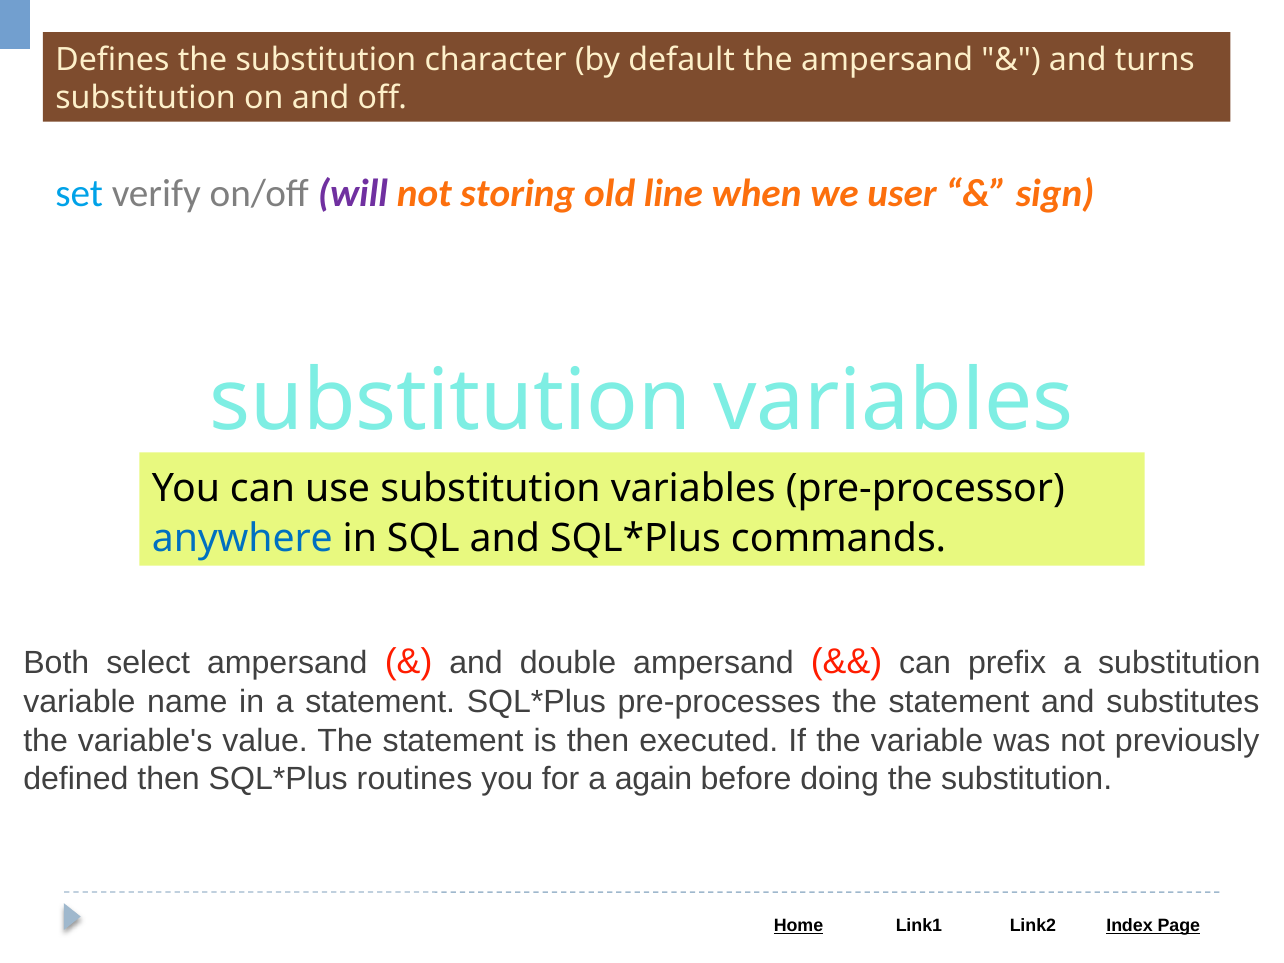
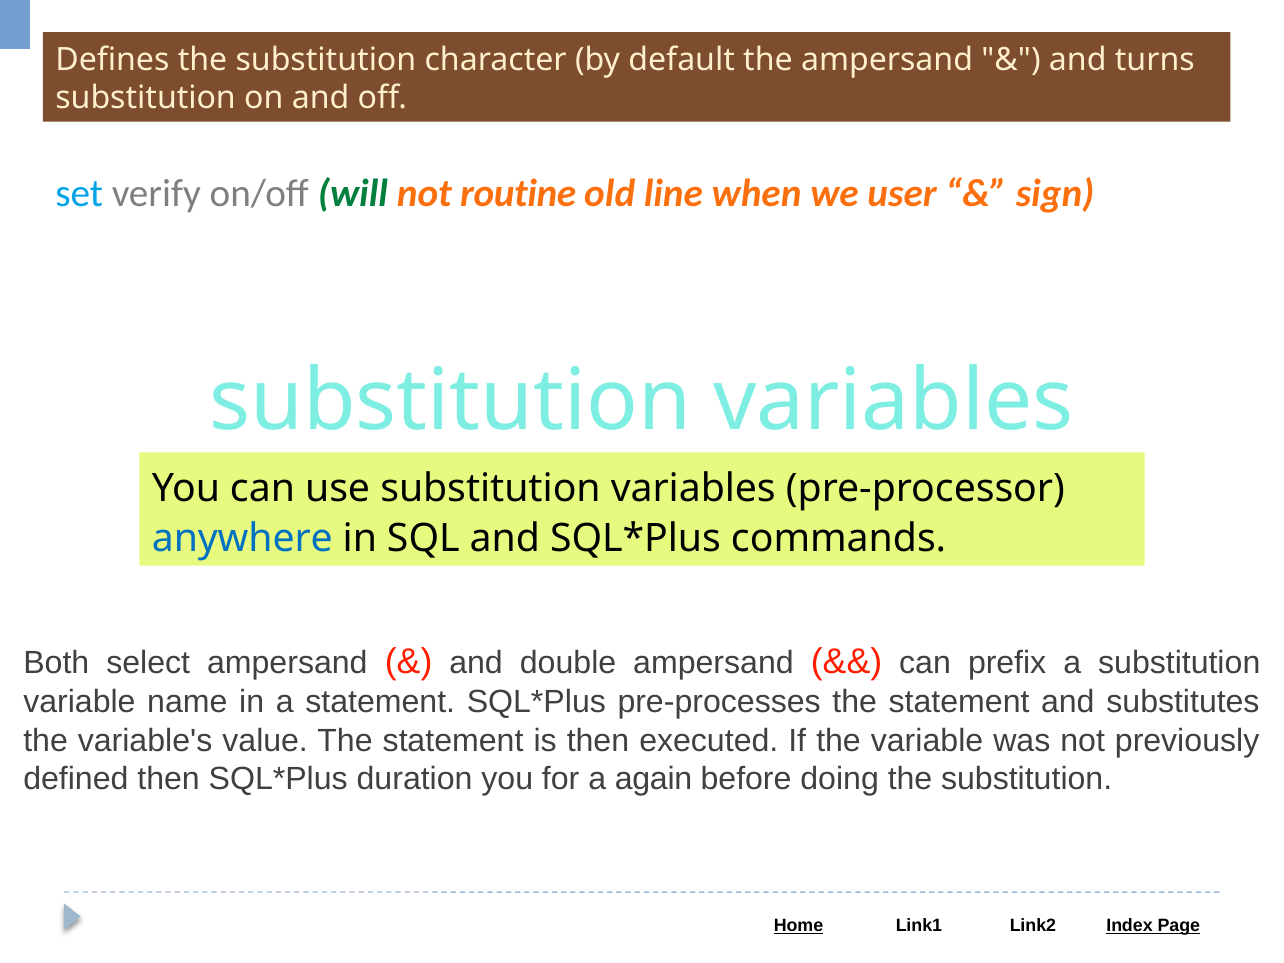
will colour: purple -> green
storing: storing -> routine
routines: routines -> duration
